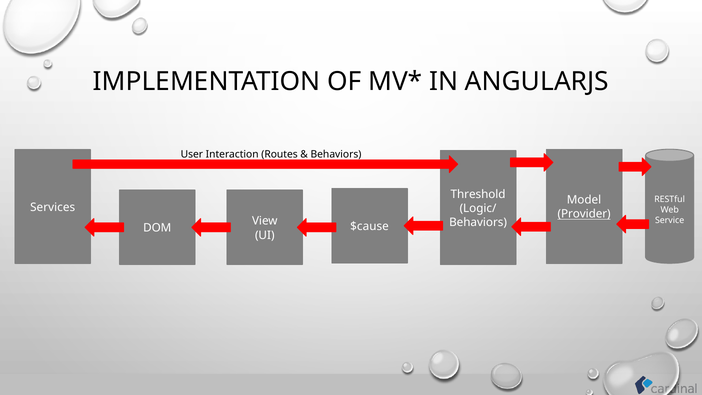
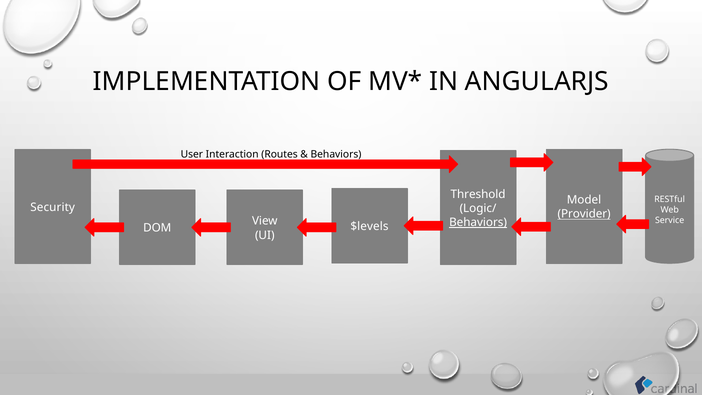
Services: Services -> Security
Behaviors at (478, 222) underline: none -> present
$cause: $cause -> $levels
